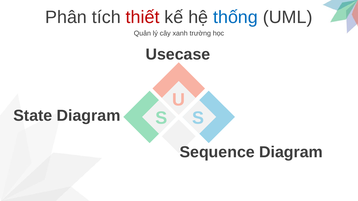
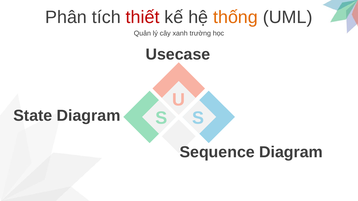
thống colour: blue -> orange
